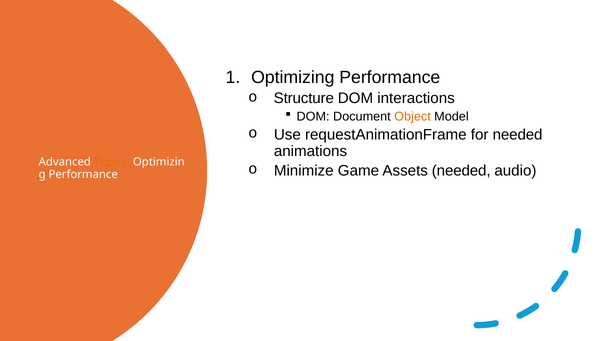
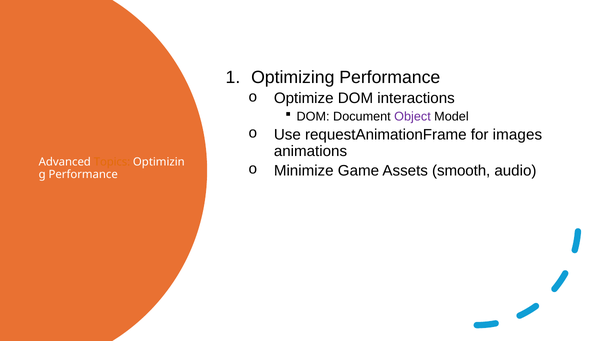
Structure: Structure -> Optimize
Object colour: orange -> purple
for needed: needed -> images
Assets needed: needed -> smooth
